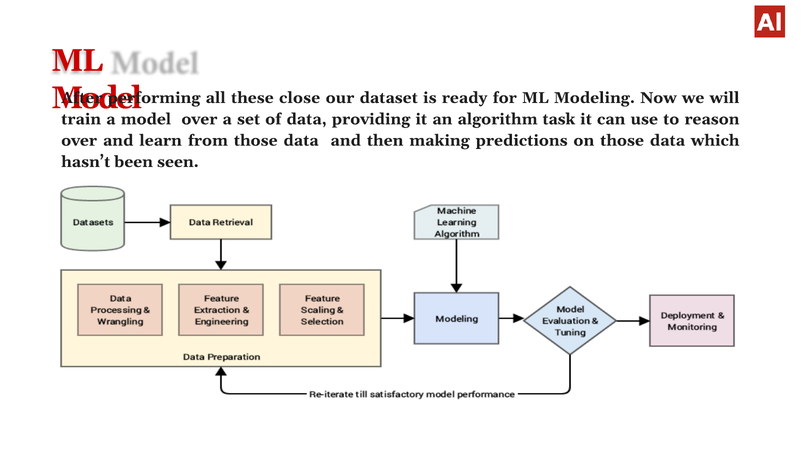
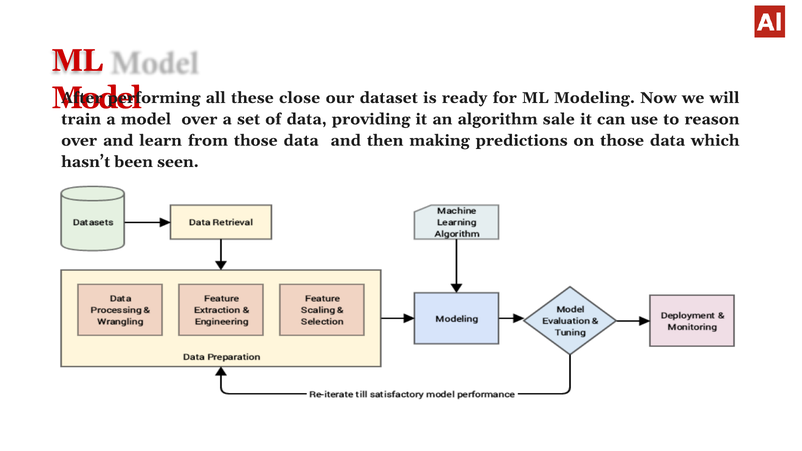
task: task -> sale
